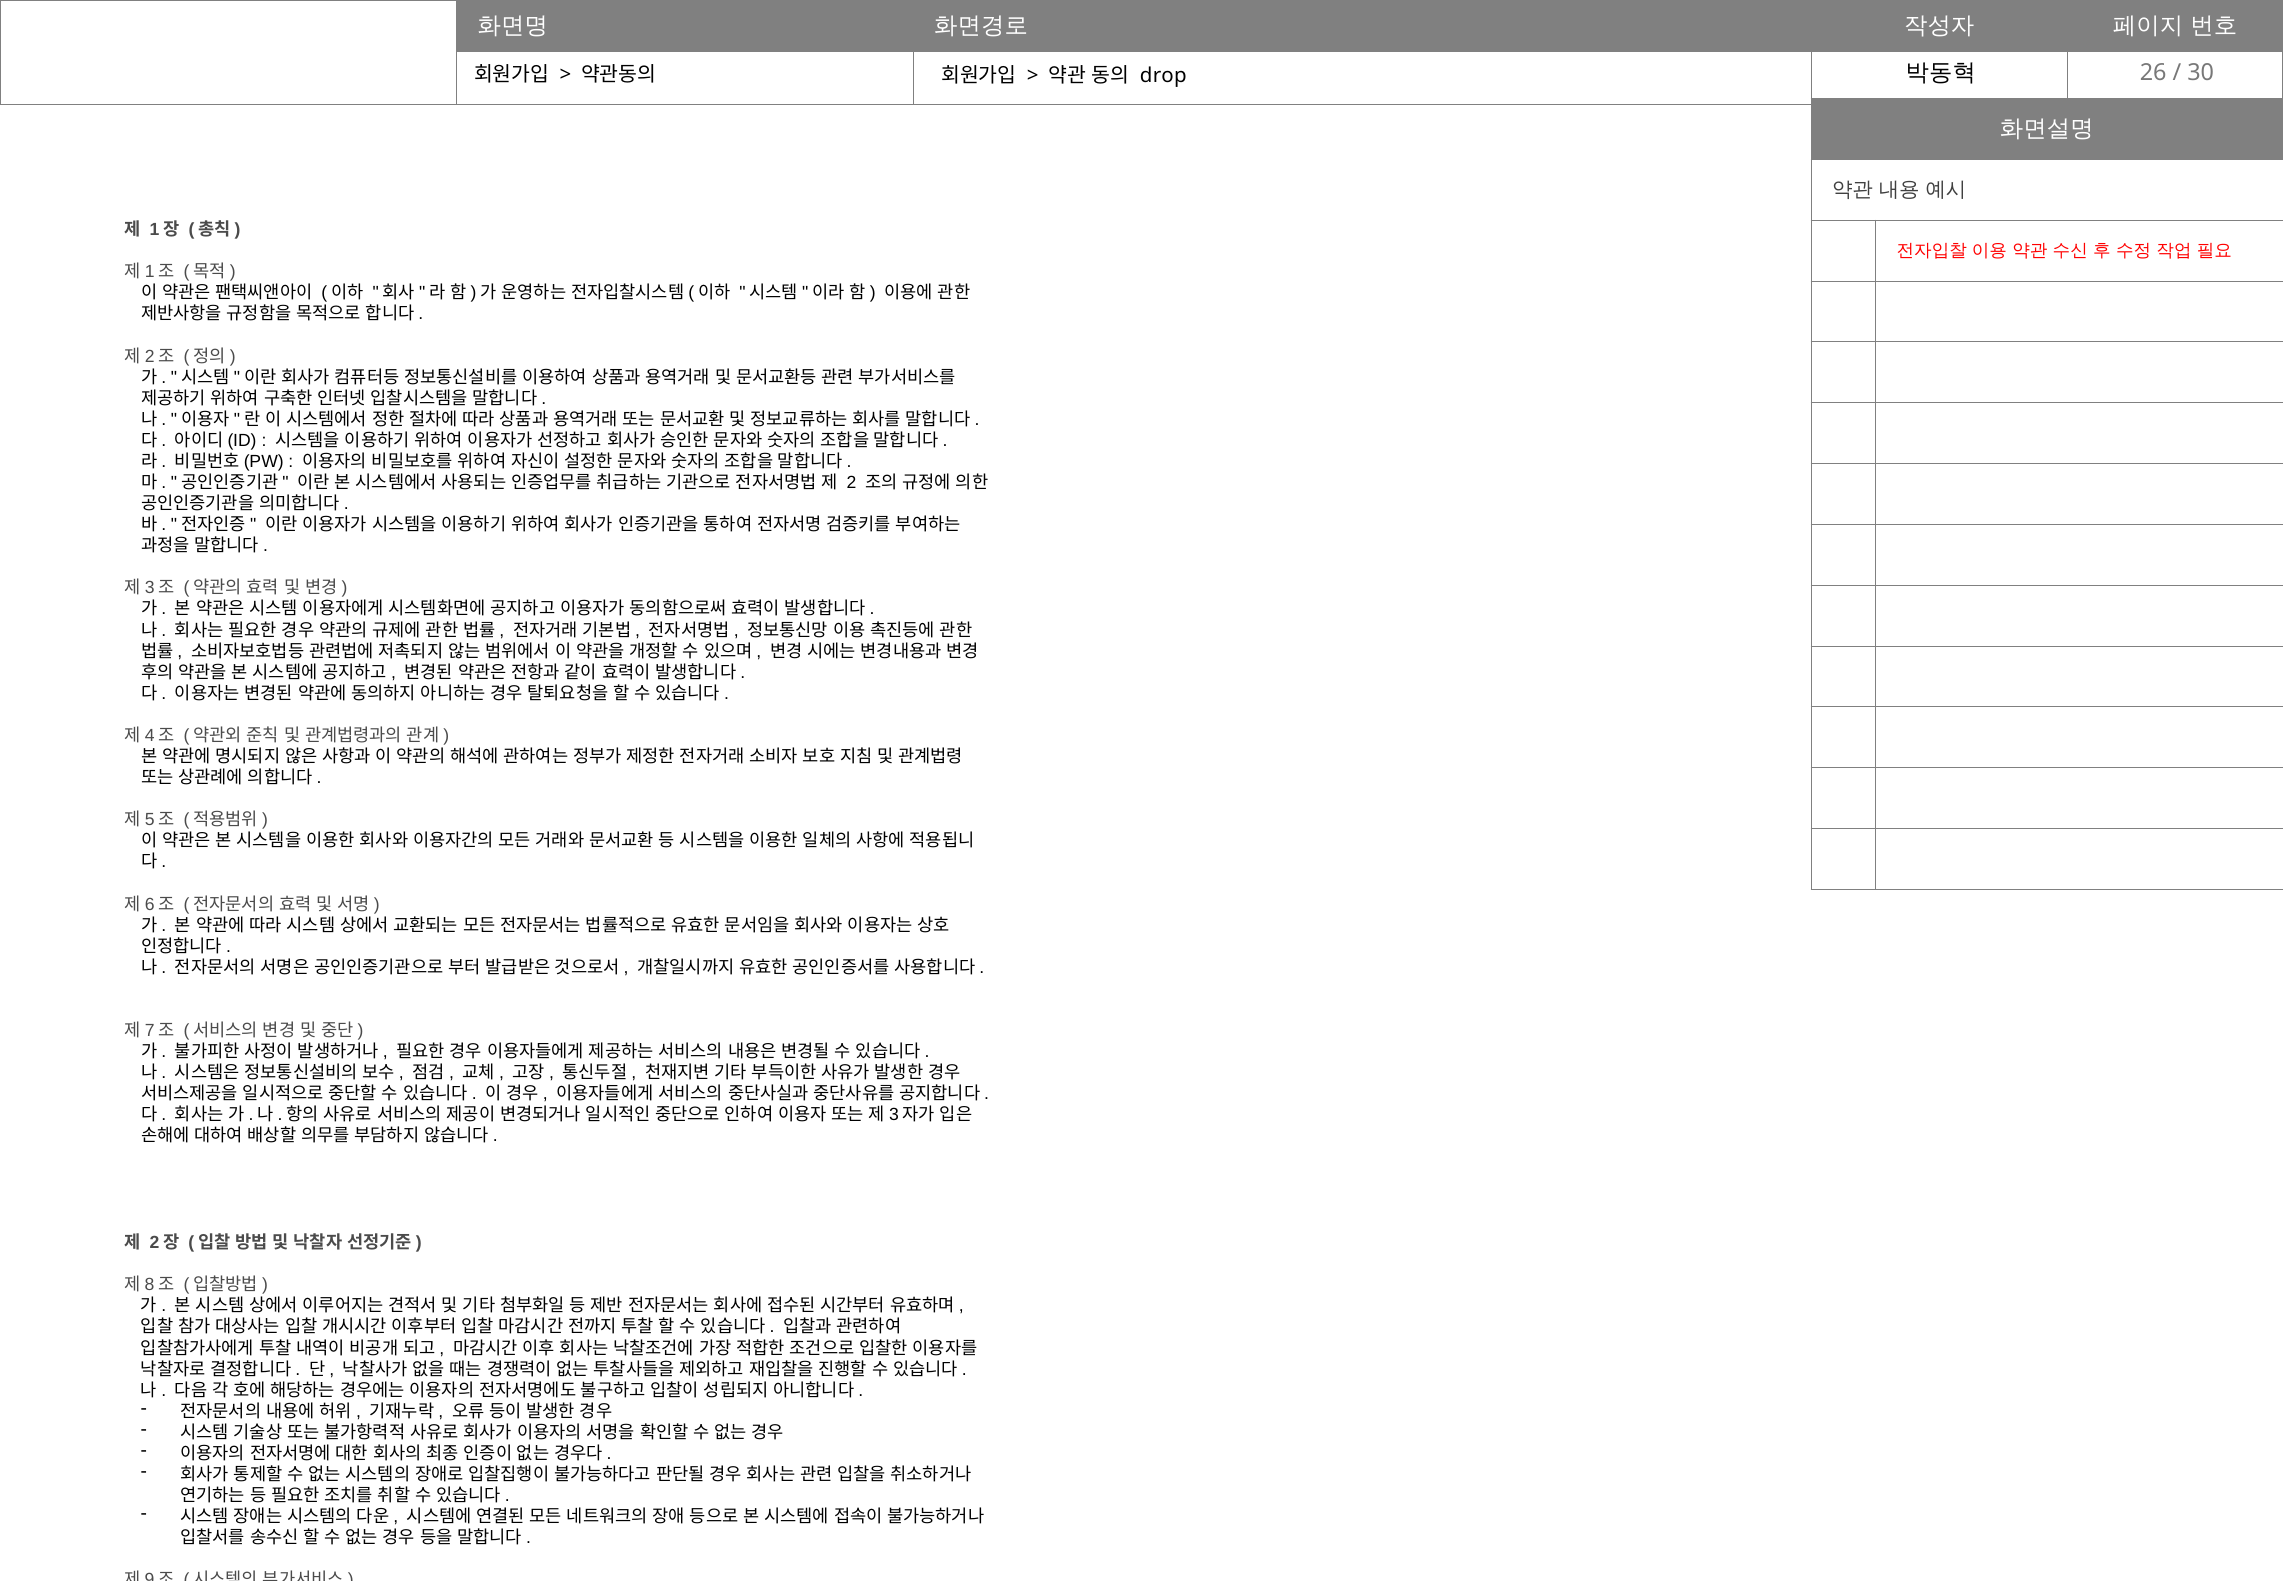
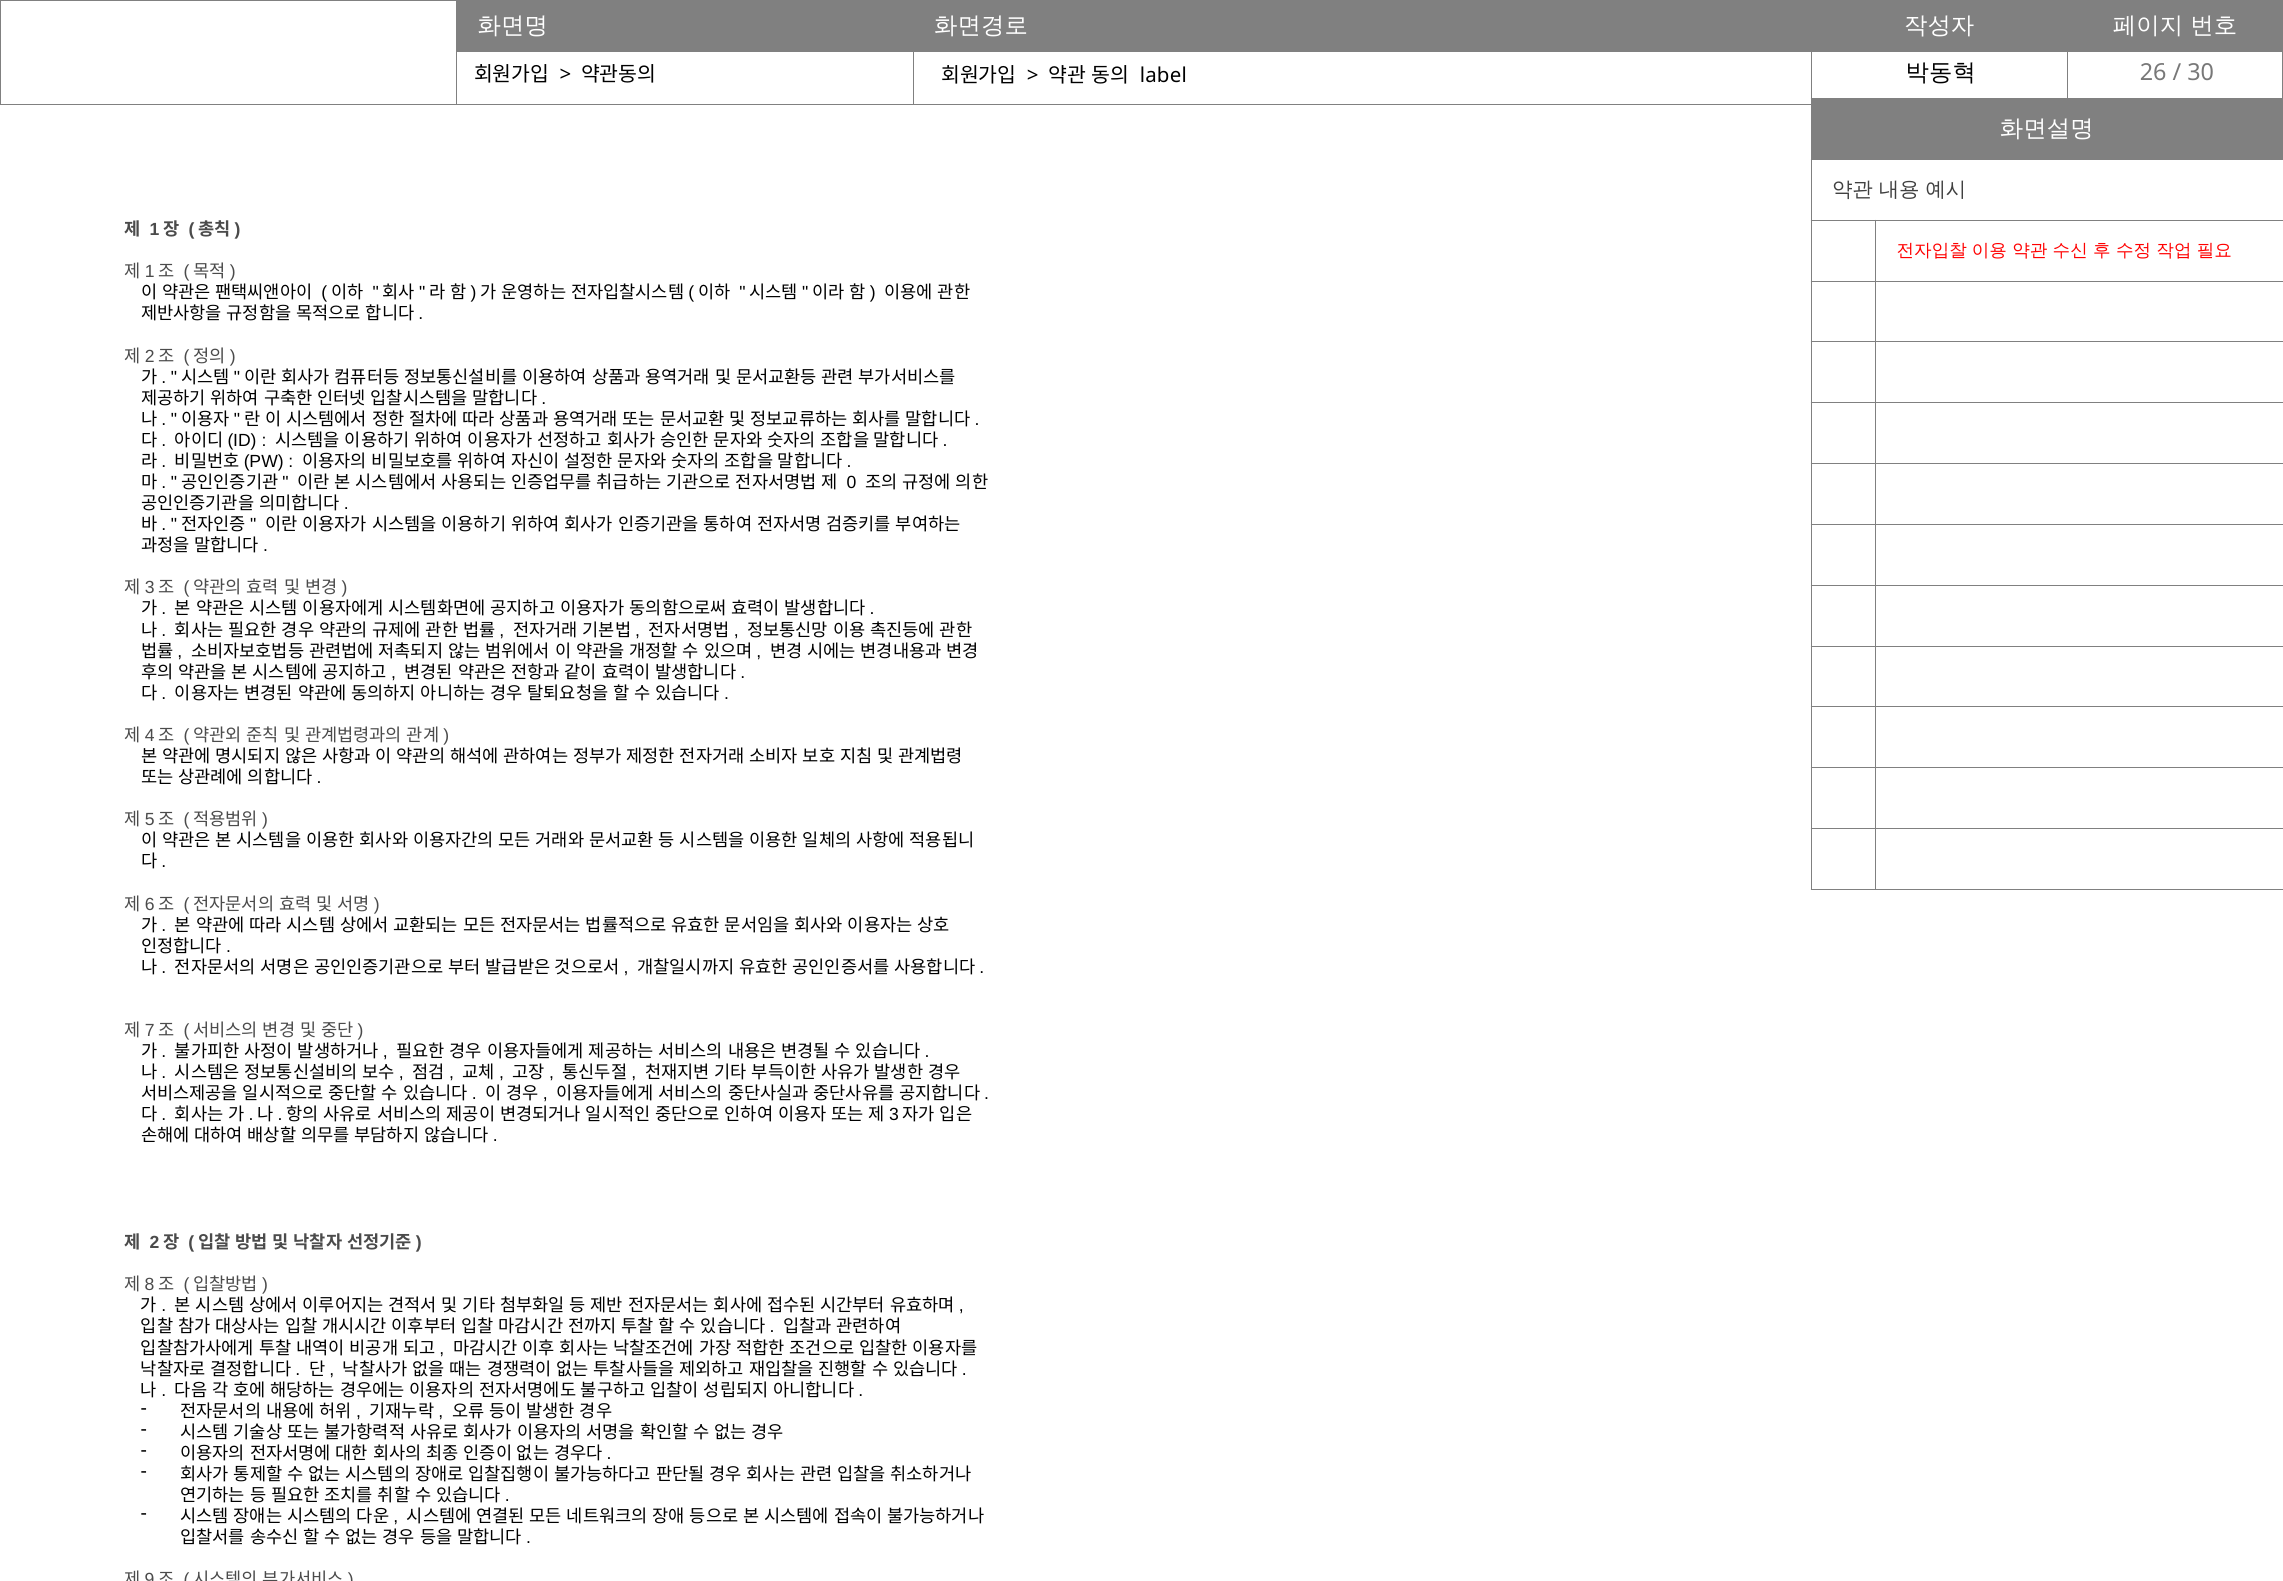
drop: drop -> label
2 at (852, 483): 2 -> 0
